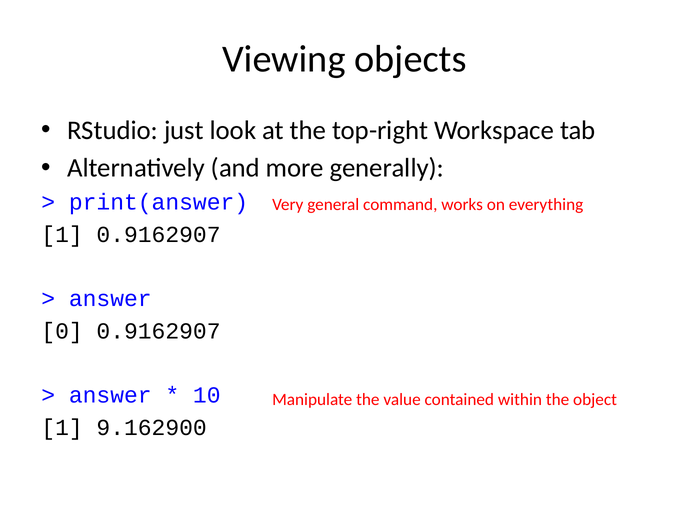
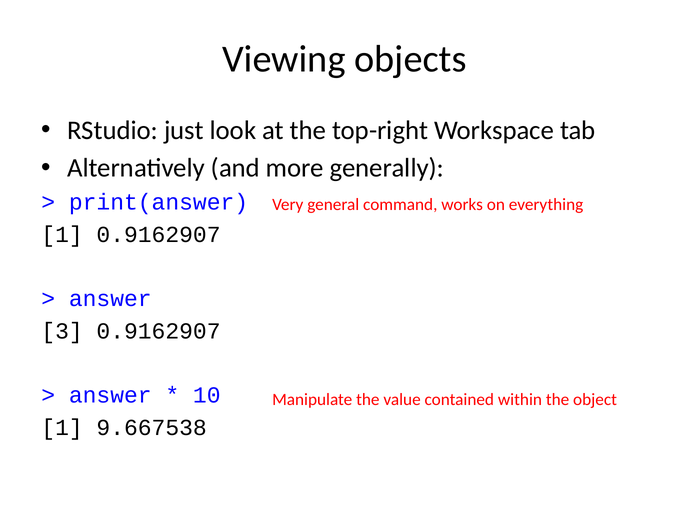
0: 0 -> 3
9.162900: 9.162900 -> 9.667538
